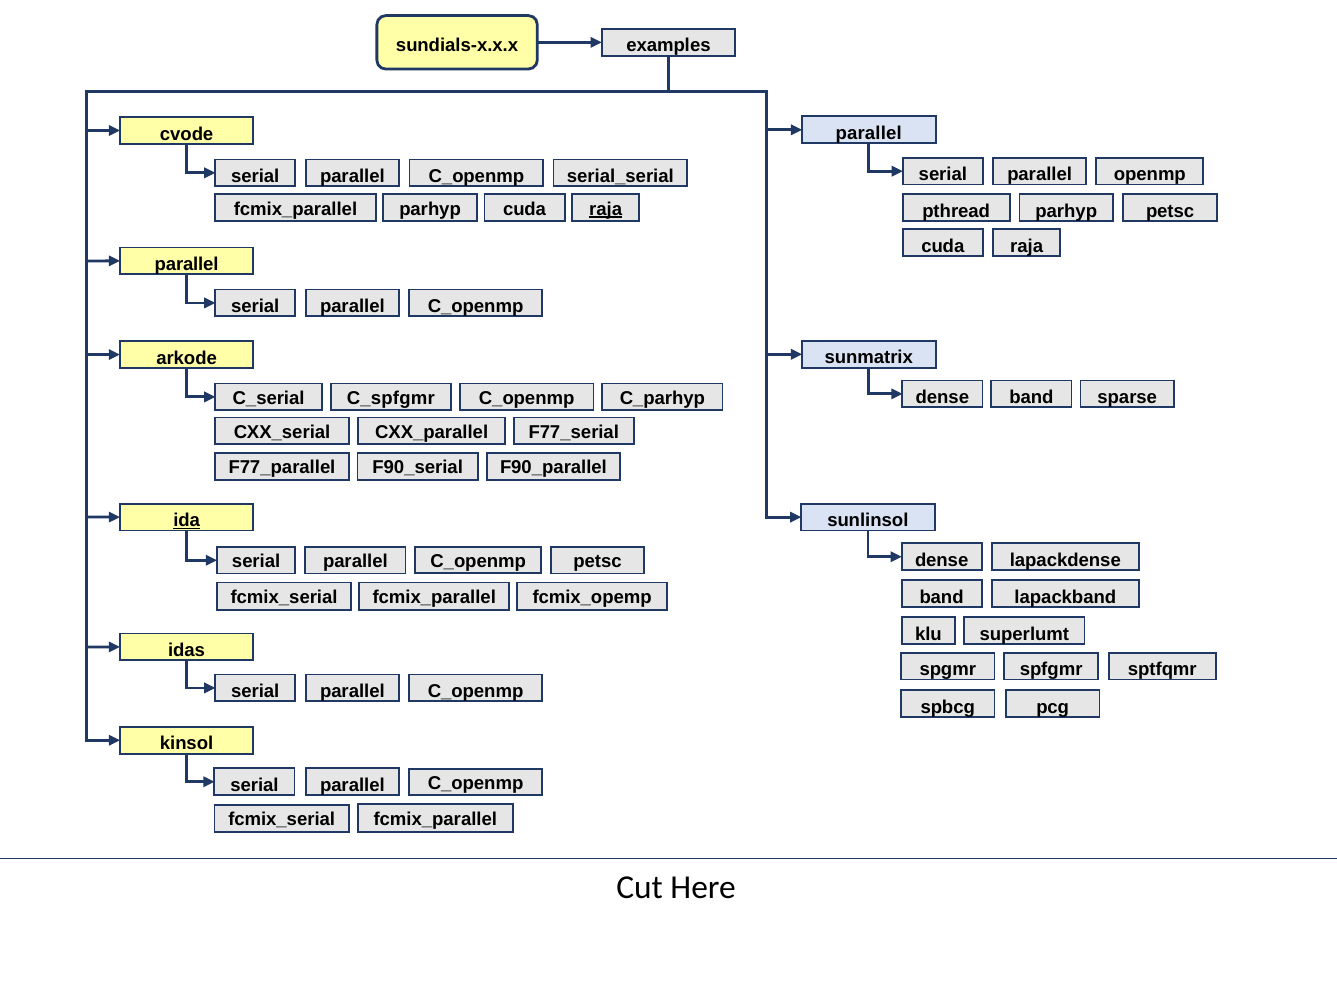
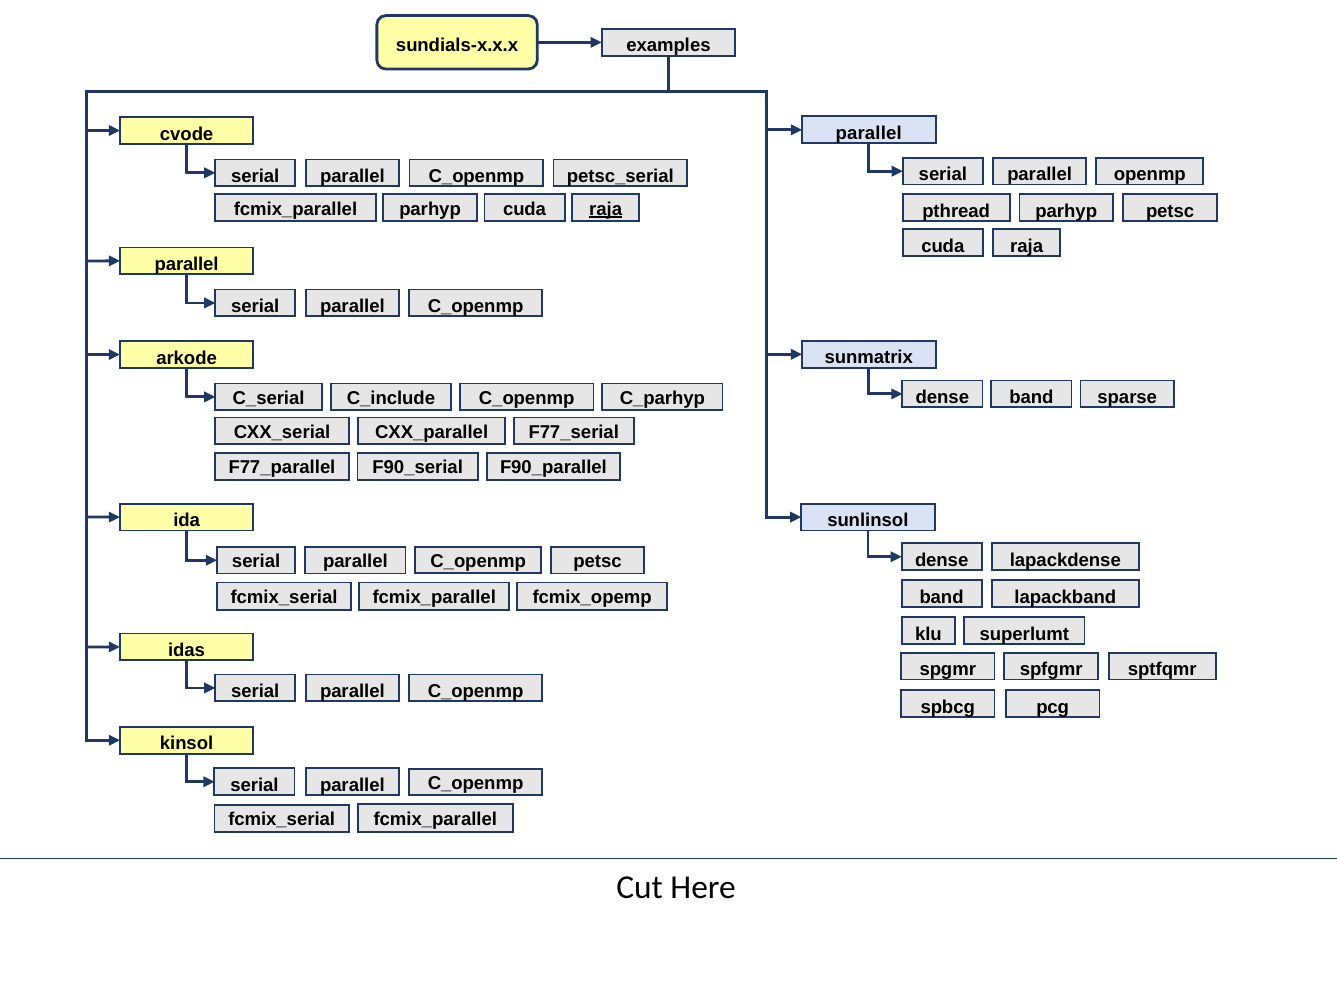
serial_serial: serial_serial -> petsc_serial
C_spfgmr: C_spfgmr -> C_include
ida underline: present -> none
